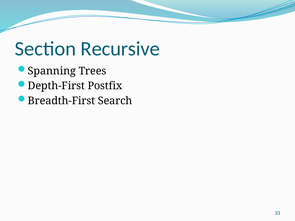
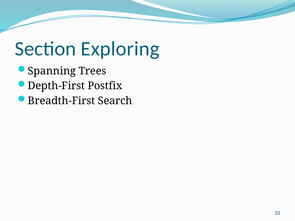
Recursive: Recursive -> Exploring
